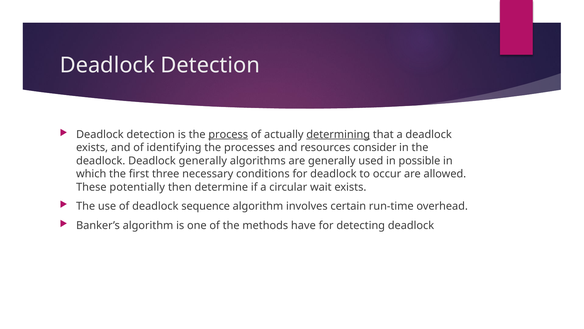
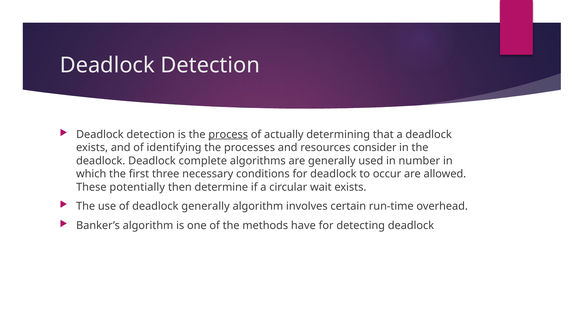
determining underline: present -> none
Deadlock generally: generally -> complete
possible: possible -> number
deadlock sequence: sequence -> generally
